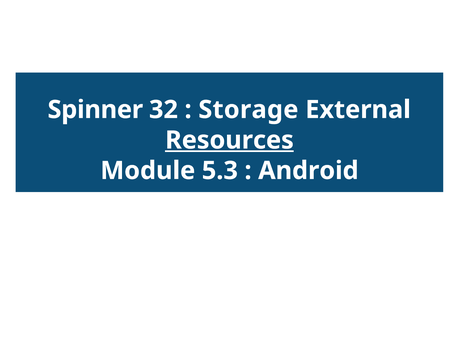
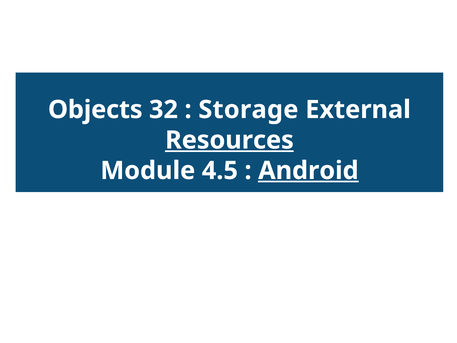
Spinner: Spinner -> Objects
5.3: 5.3 -> 4.5
Android underline: none -> present
